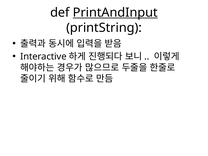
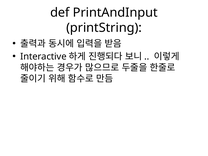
PrintAndInput underline: present -> none
